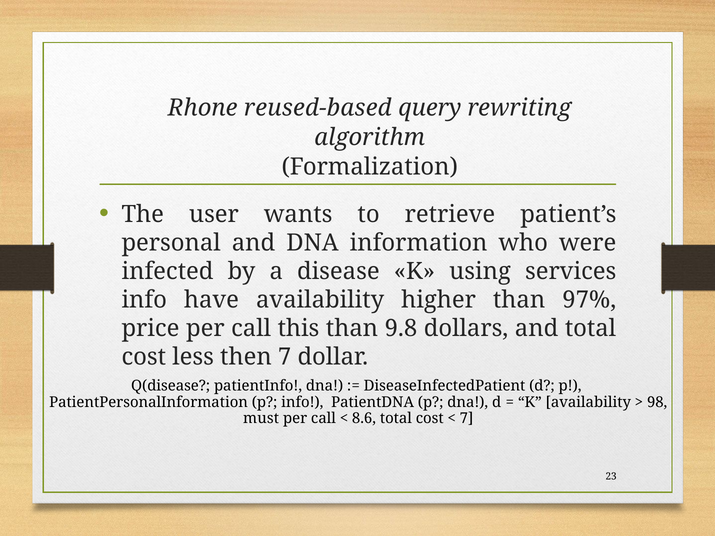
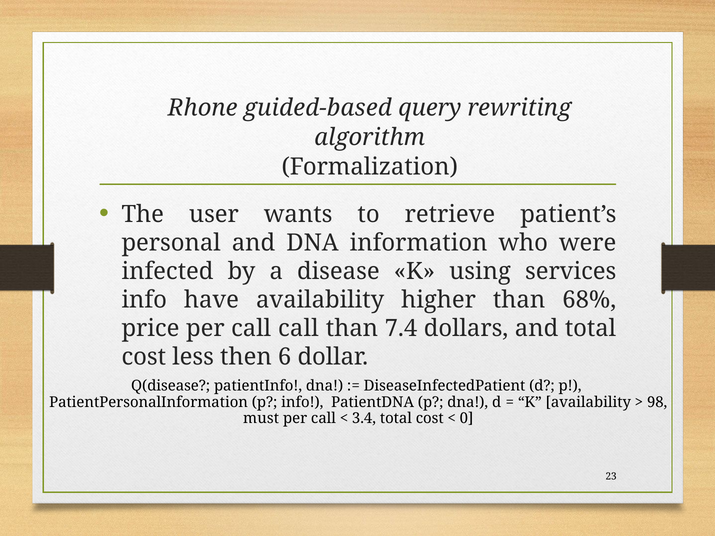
reused-based: reused-based -> guided-based
97%: 97% -> 68%
call this: this -> call
9.8: 9.8 -> 7.4
then 7: 7 -> 6
8.6: 8.6 -> 3.4
7 at (467, 419): 7 -> 0
